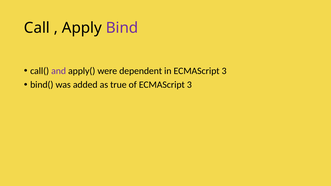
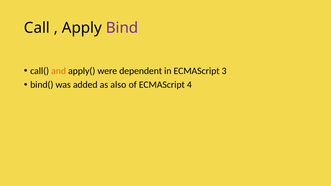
and colour: purple -> orange
true: true -> also
of ECMAScript 3: 3 -> 4
